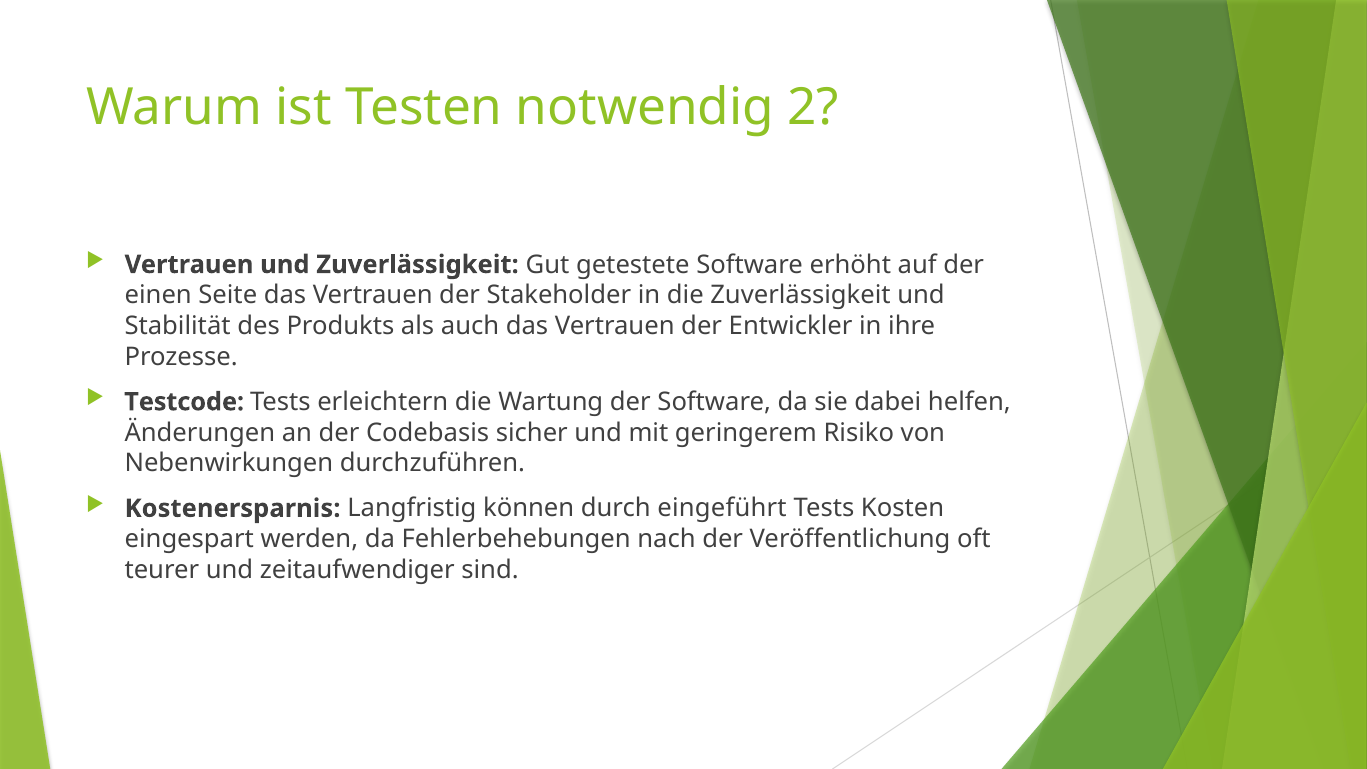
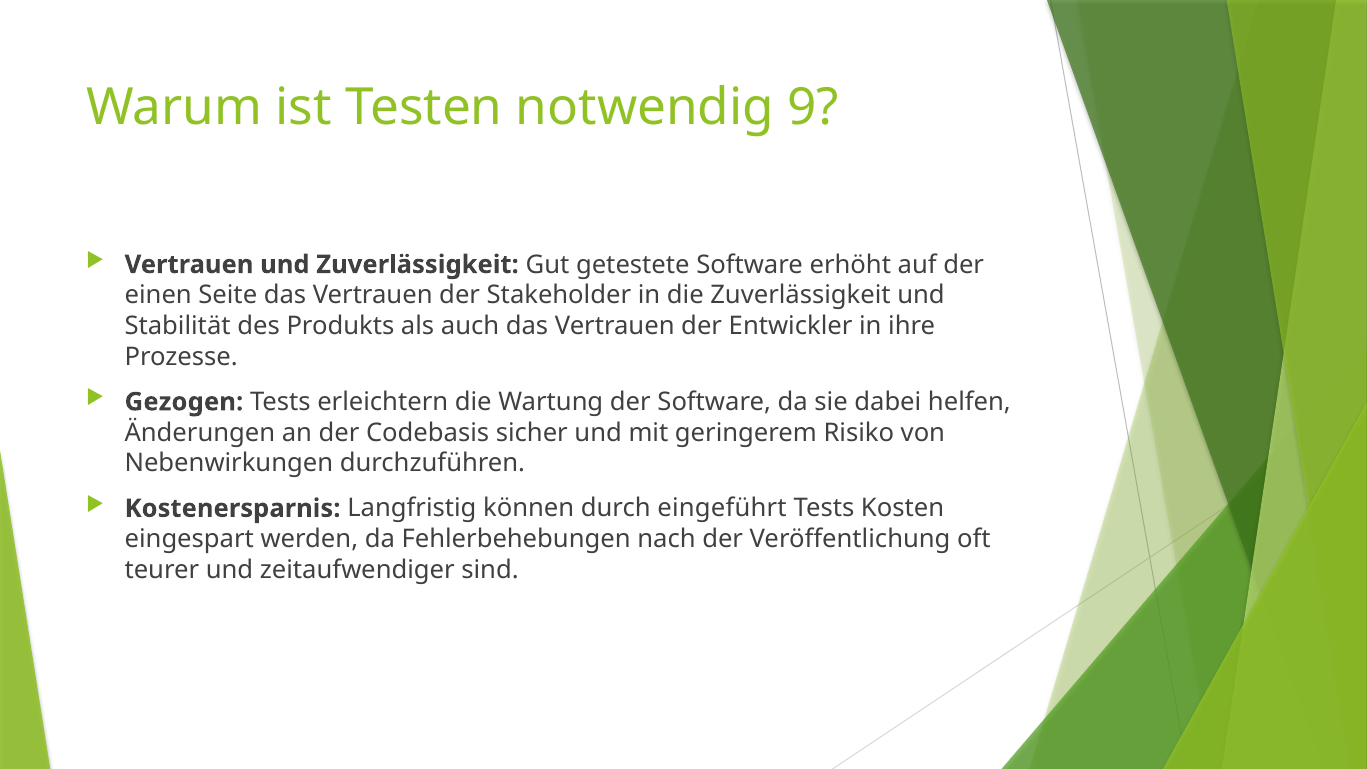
2: 2 -> 9
Testcode: Testcode -> Gezogen
